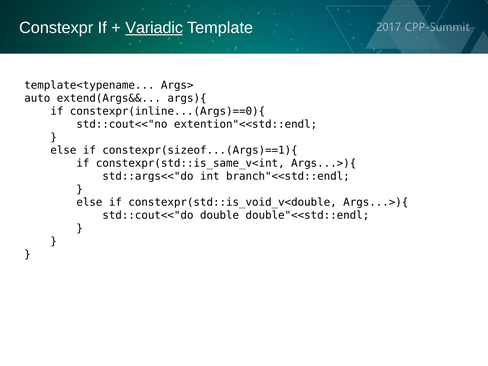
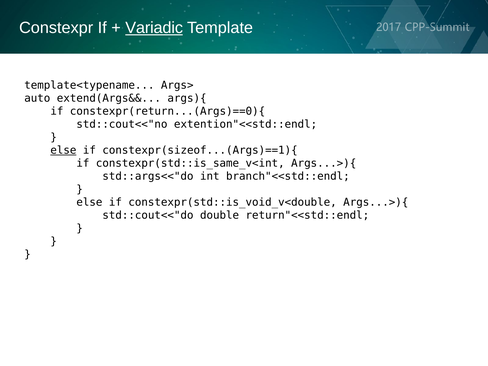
constexpr(inline...(Args)==0){: constexpr(inline...(Args)==0){ -> constexpr(return...(Args)==0){
else at (63, 150) underline: none -> present
double"<<std::endl: double"<<std::endl -> return"<<std::endl
